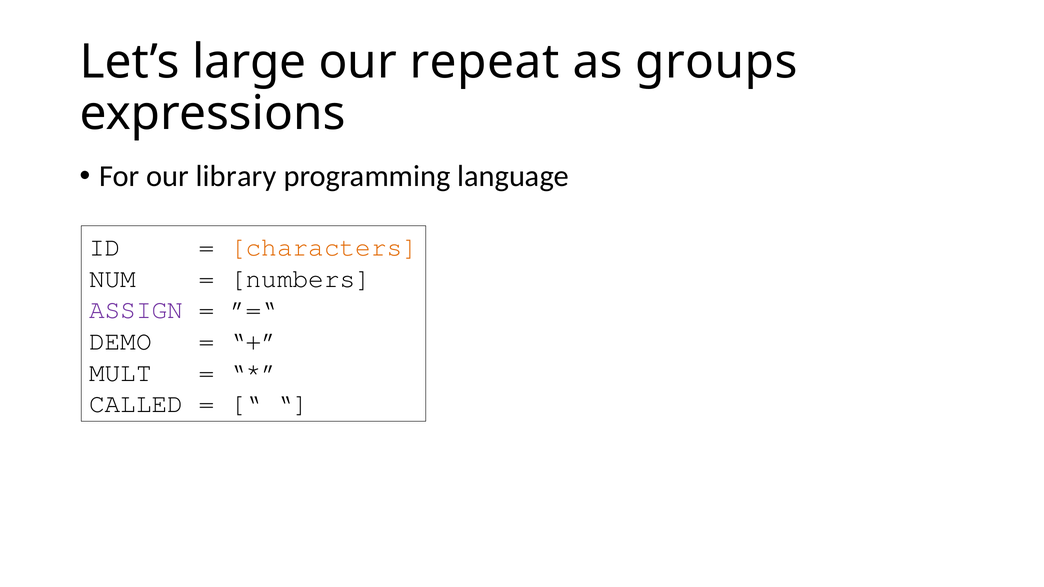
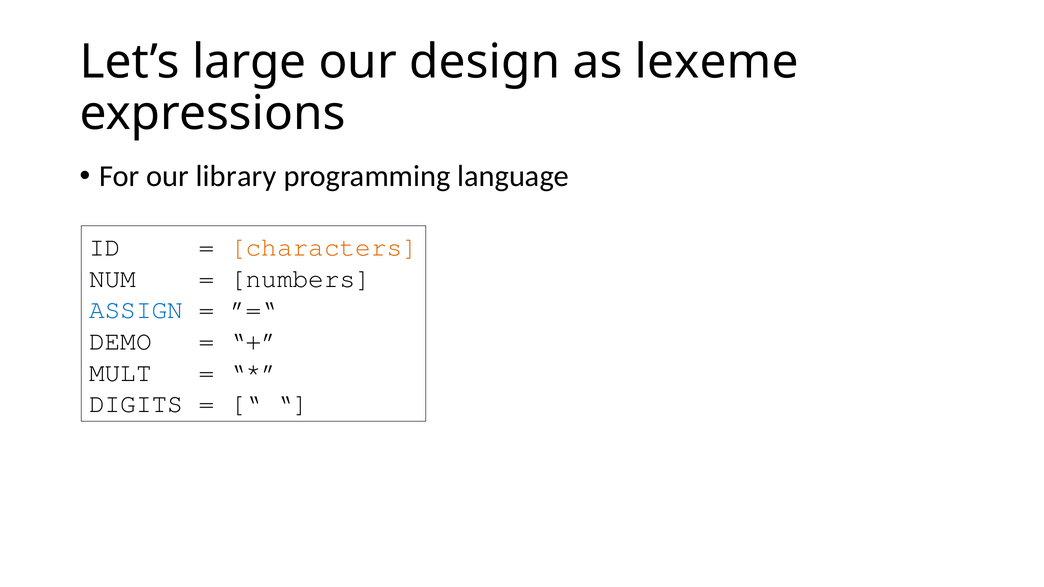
repeat: repeat -> design
groups: groups -> lexeme
ASSIGN colour: purple -> blue
CALLED: CALLED -> DIGITS
